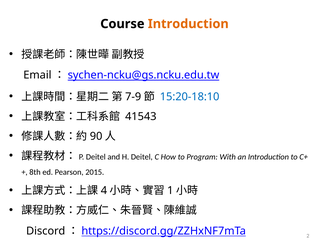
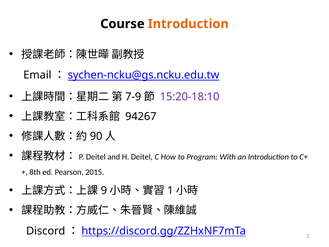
15:20-18:10 colour: blue -> purple
41543: 41543 -> 94267
4: 4 -> 9
